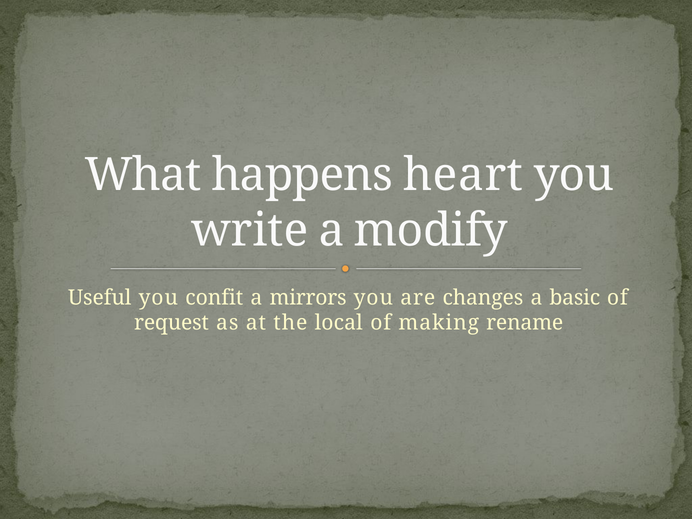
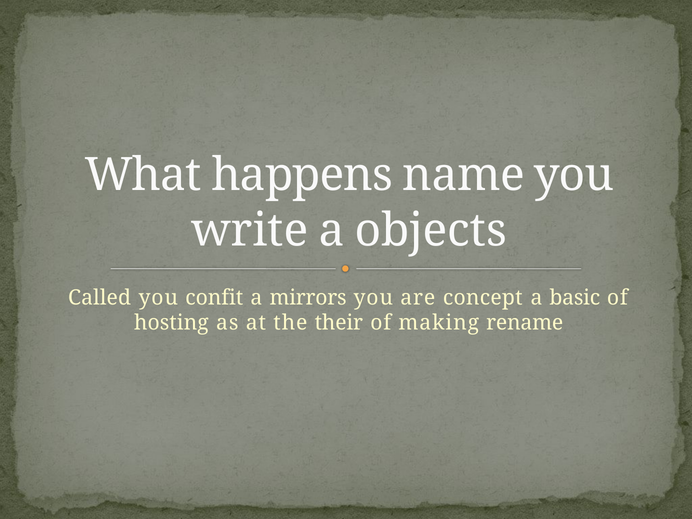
heart: heart -> name
modify: modify -> objects
Useful: Useful -> Called
changes: changes -> concept
request: request -> hosting
local: local -> their
